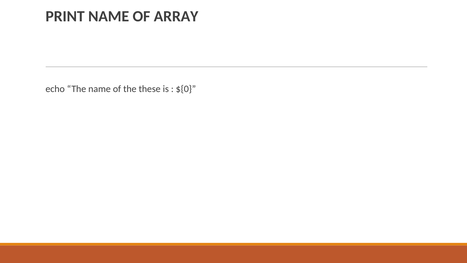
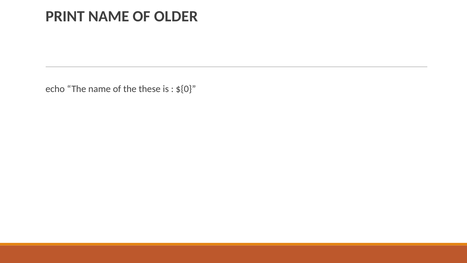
ARRAY: ARRAY -> OLDER
